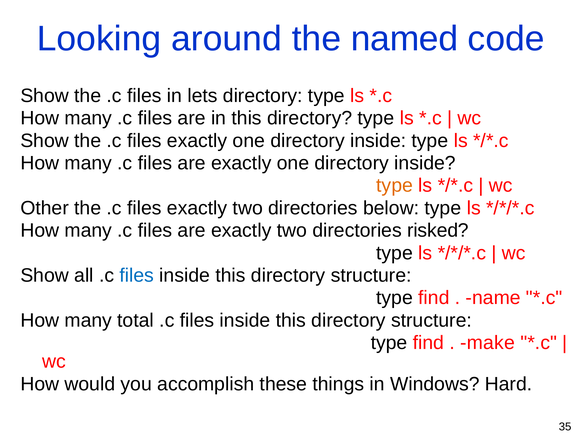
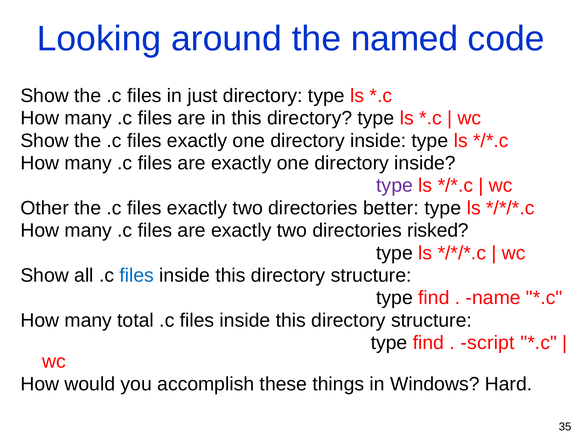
lets: lets -> just
type at (395, 186) colour: orange -> purple
below: below -> better
make: make -> script
